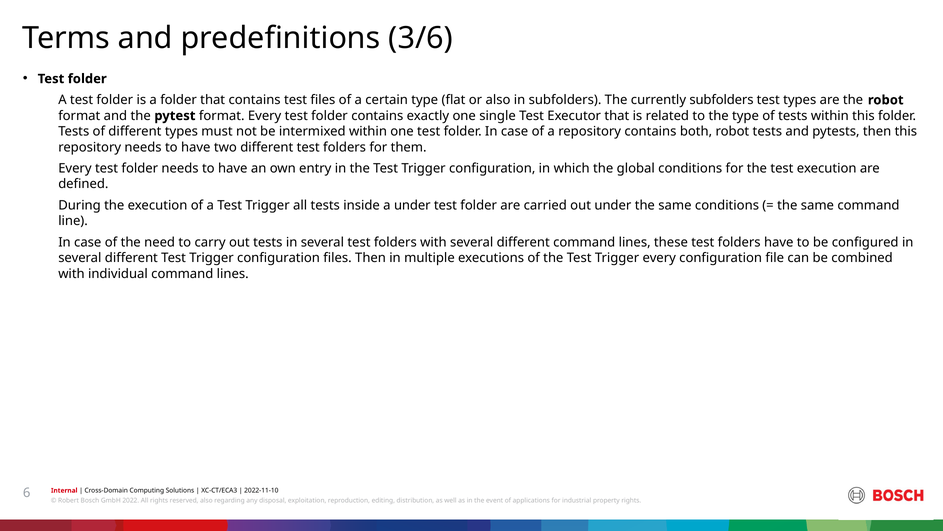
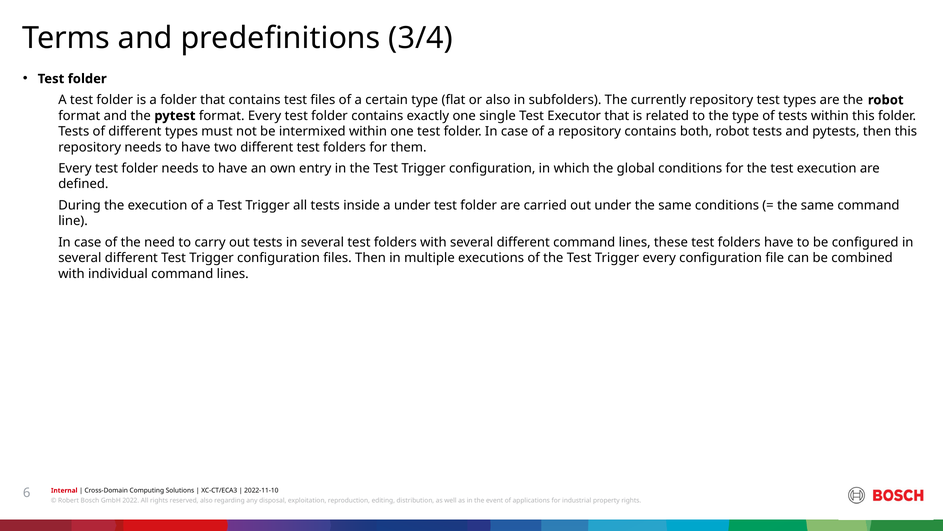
3/6: 3/6 -> 3/4
currently subfolders: subfolders -> repository
